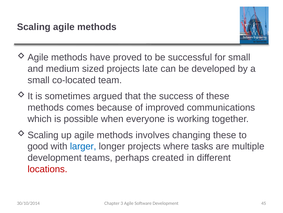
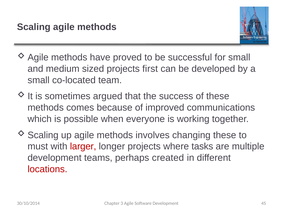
late: late -> first
good: good -> must
larger colour: blue -> red
